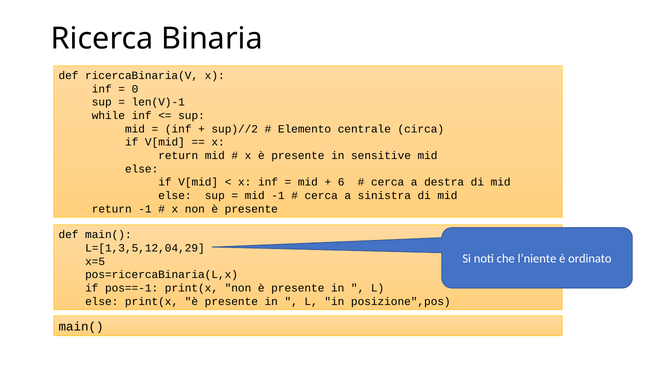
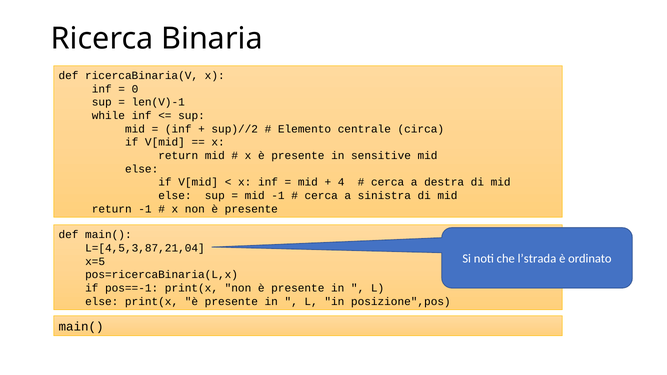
6: 6 -> 4
L=[1,3,5,12,04,29: L=[1,3,5,12,04,29 -> L=[4,5,3,87,21,04
l’niente: l’niente -> l’strada
